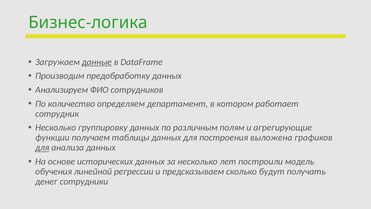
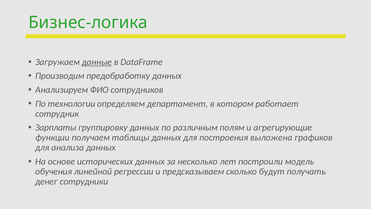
количество: количество -> технологии
Несколько at (56, 127): Несколько -> Зарплаты
для at (42, 147) underline: present -> none
